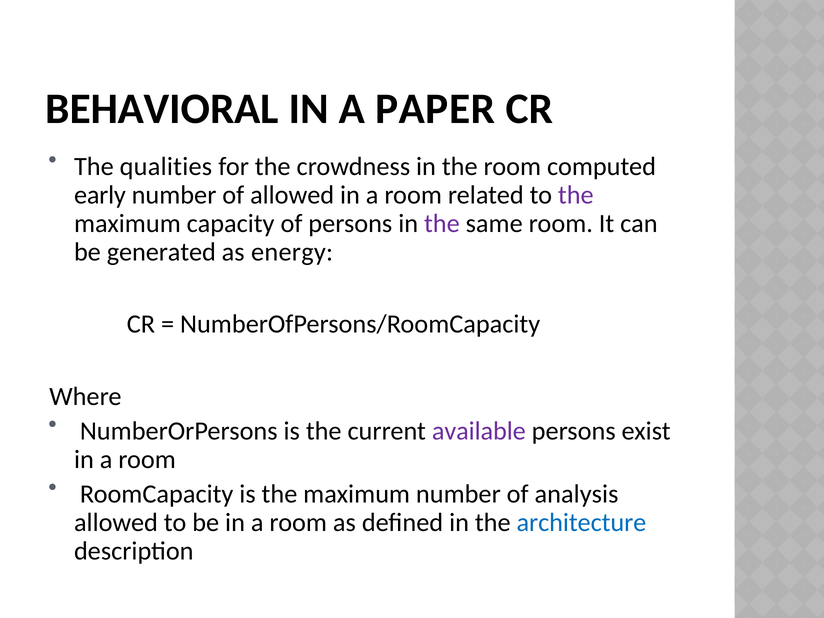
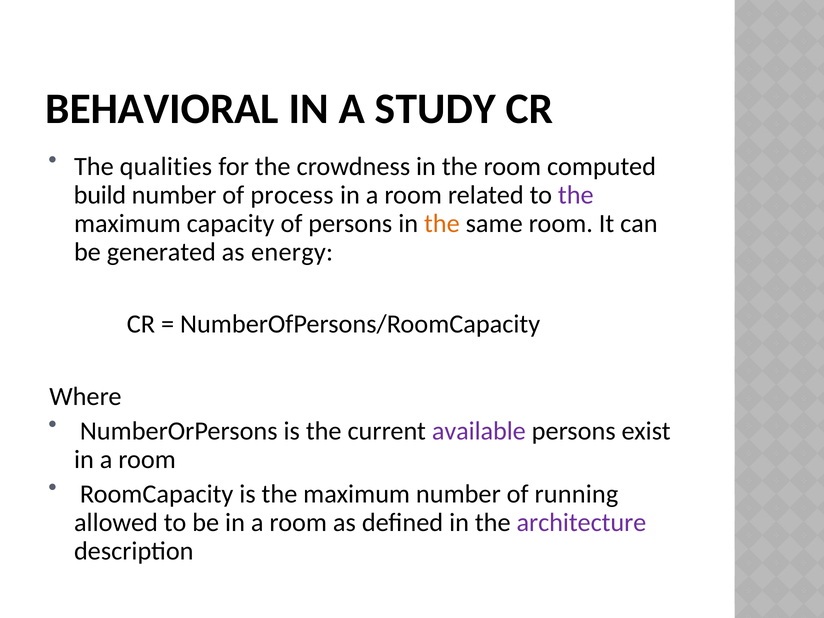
PAPER: PAPER -> STUDY
early: early -> build
of allowed: allowed -> process
the at (442, 224) colour: purple -> orange
analysis: analysis -> running
architecture colour: blue -> purple
